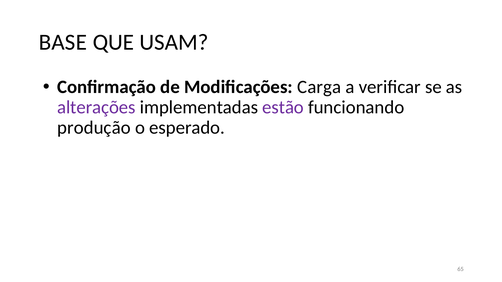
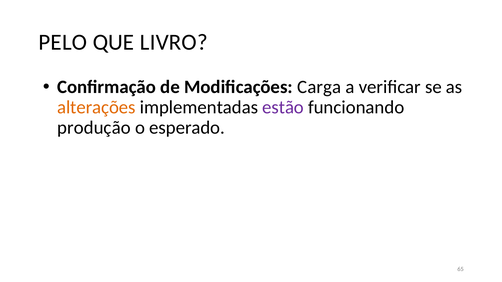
BASE: BASE -> PELO
USAM: USAM -> LIVRO
alterações colour: purple -> orange
